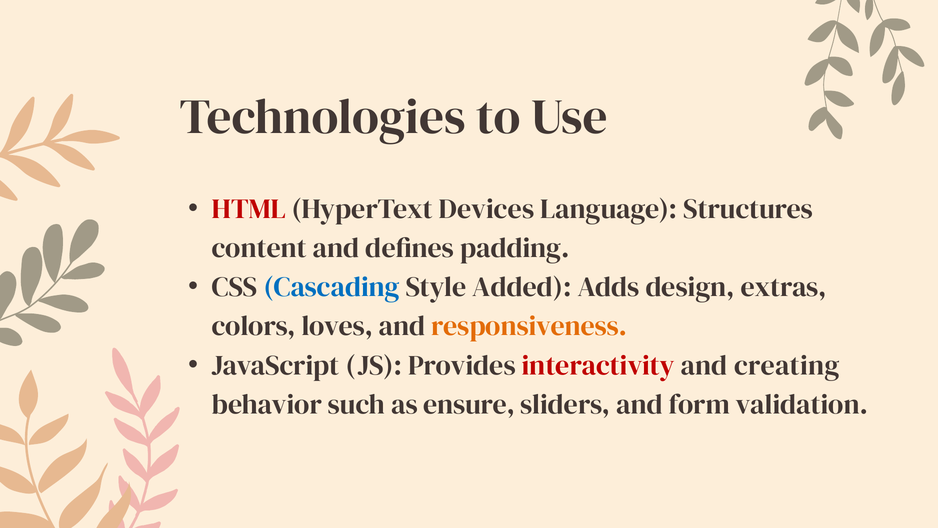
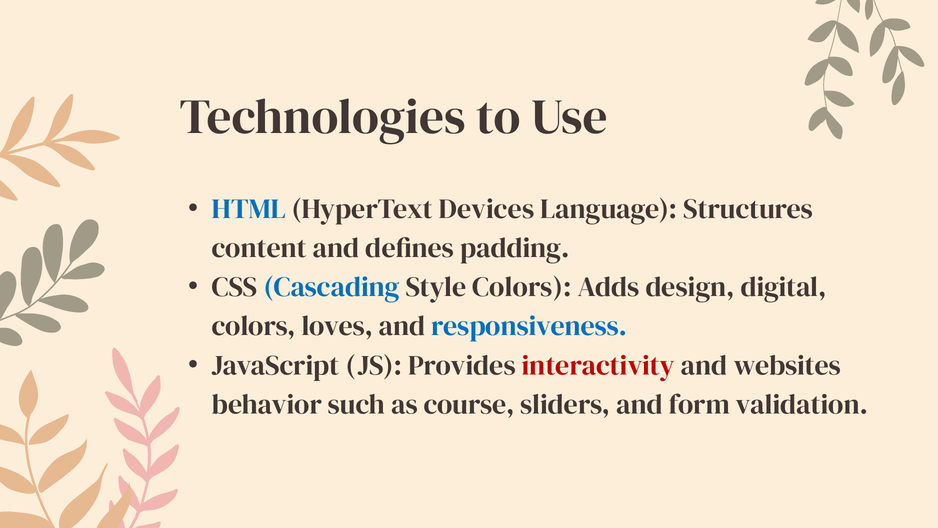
HTML colour: red -> blue
Style Added: Added -> Colors
extras: extras -> digital
responsiveness colour: orange -> blue
creating: creating -> websites
ensure: ensure -> course
